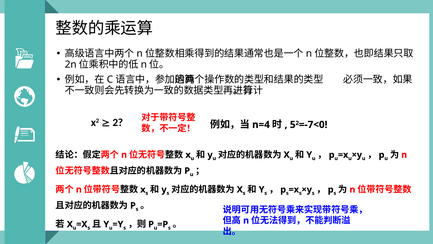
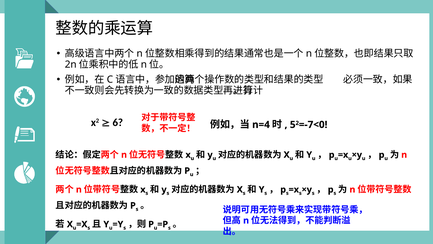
2 at (118, 122): 2 -> 6
